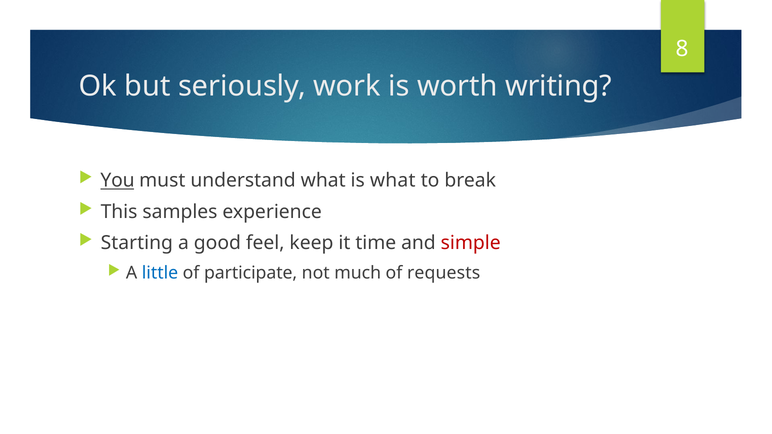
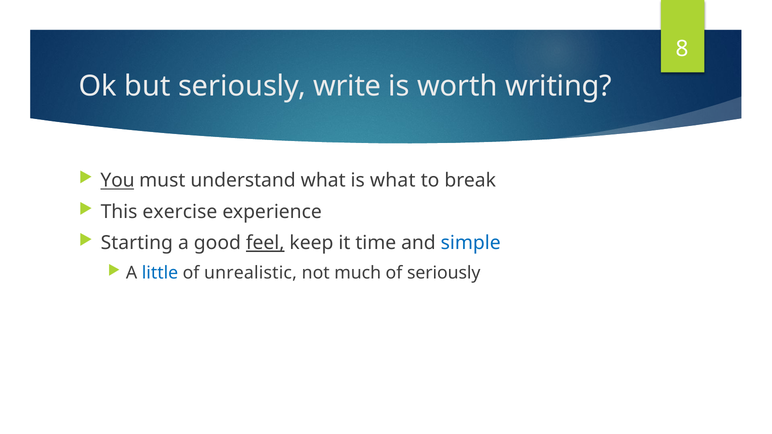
work: work -> write
samples: samples -> exercise
feel underline: none -> present
simple colour: red -> blue
participate: participate -> unrealistic
of requests: requests -> seriously
